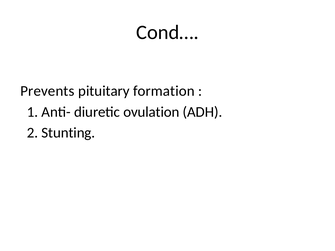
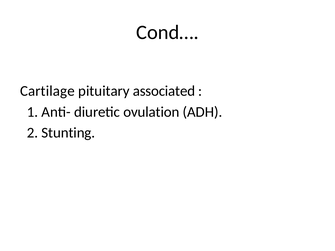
Prevents: Prevents -> Cartilage
formation: formation -> associated
